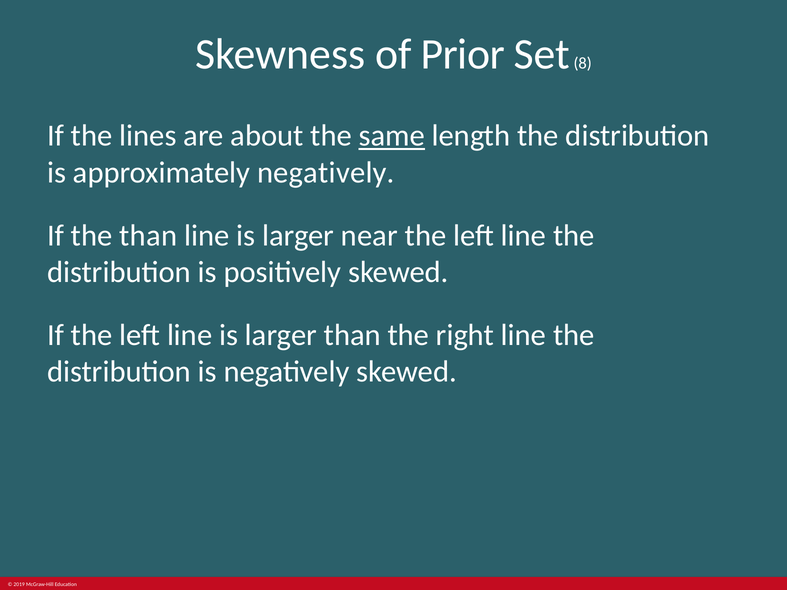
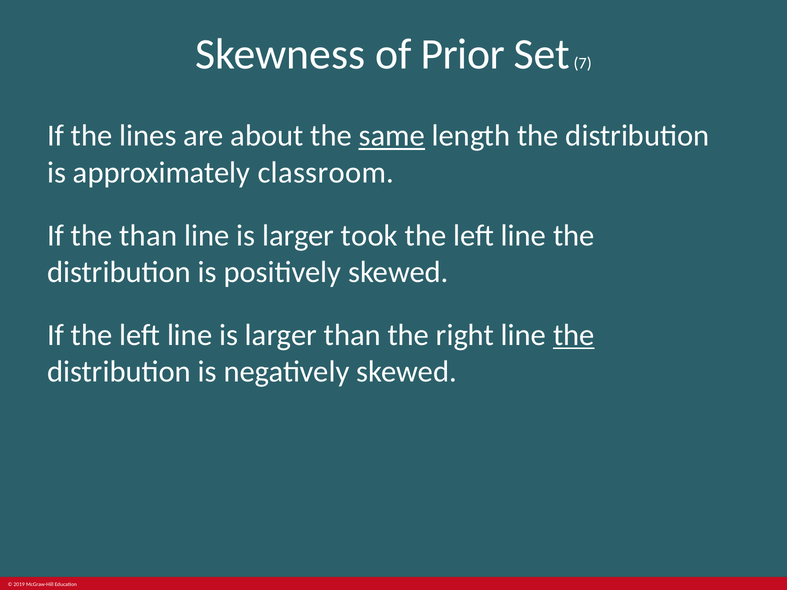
8: 8 -> 7
approximately negatively: negatively -> classroom
near: near -> took
the at (574, 335) underline: none -> present
